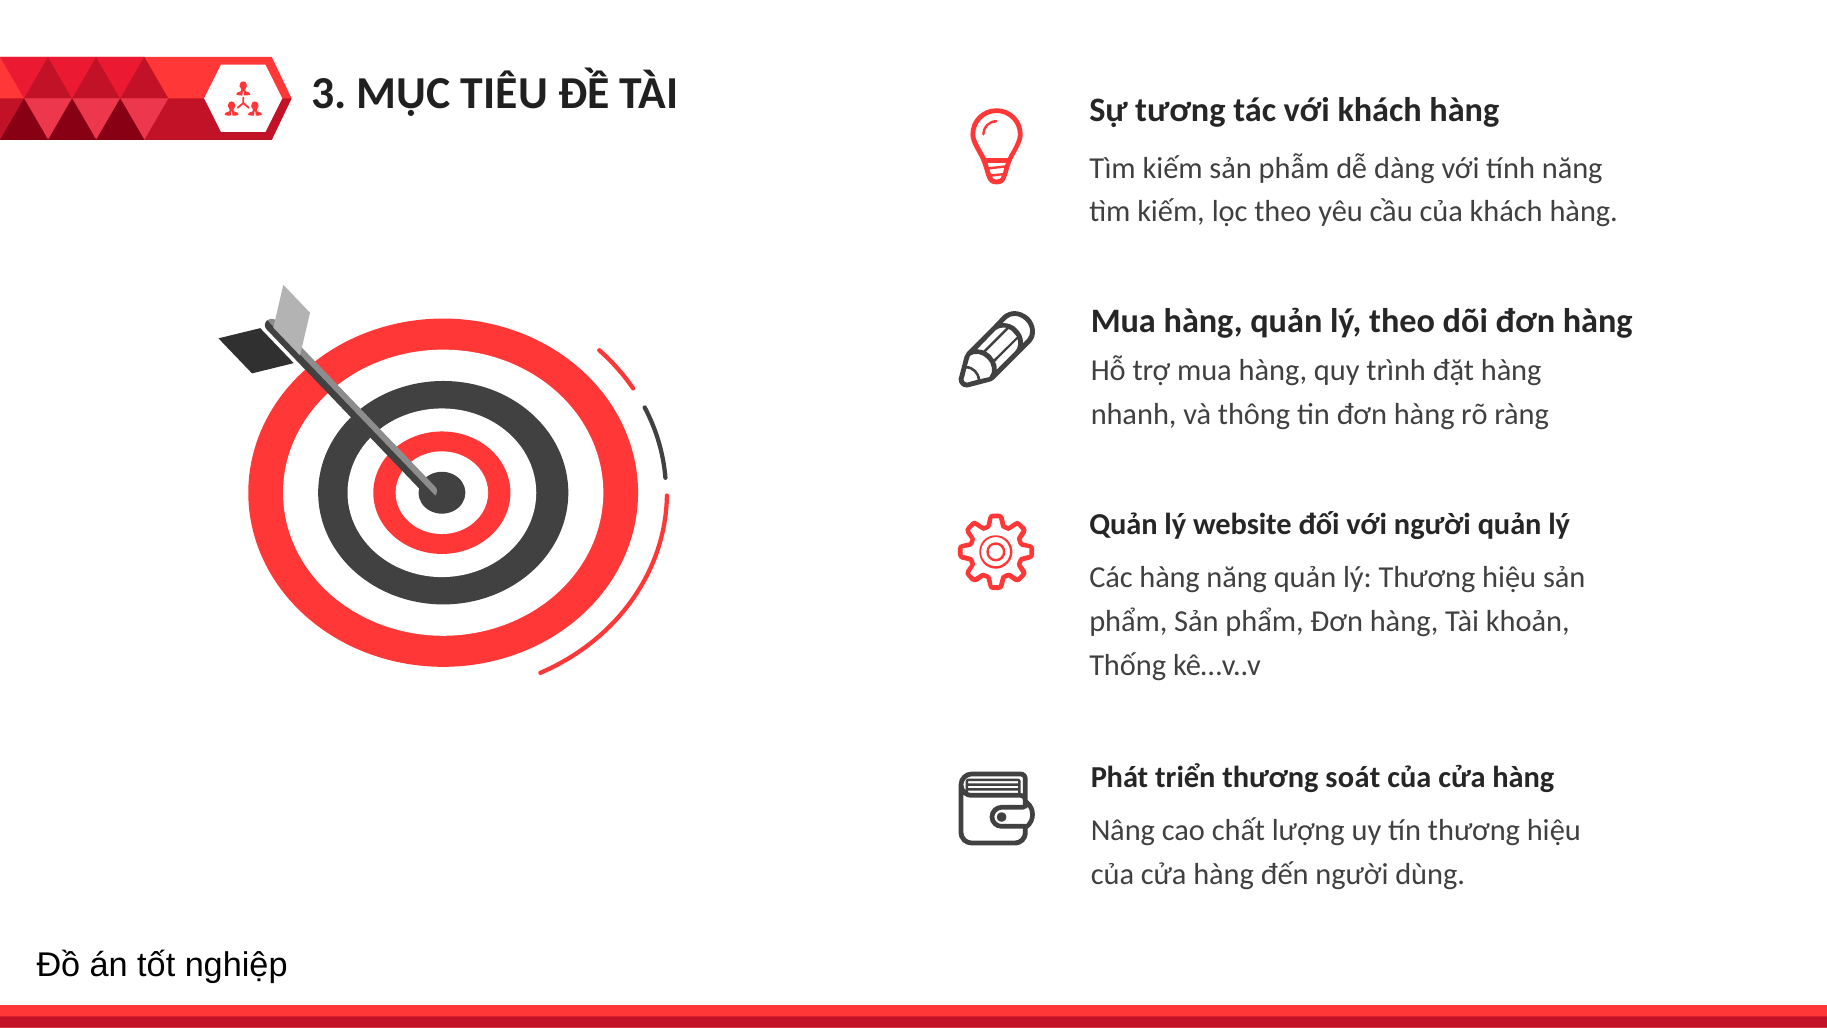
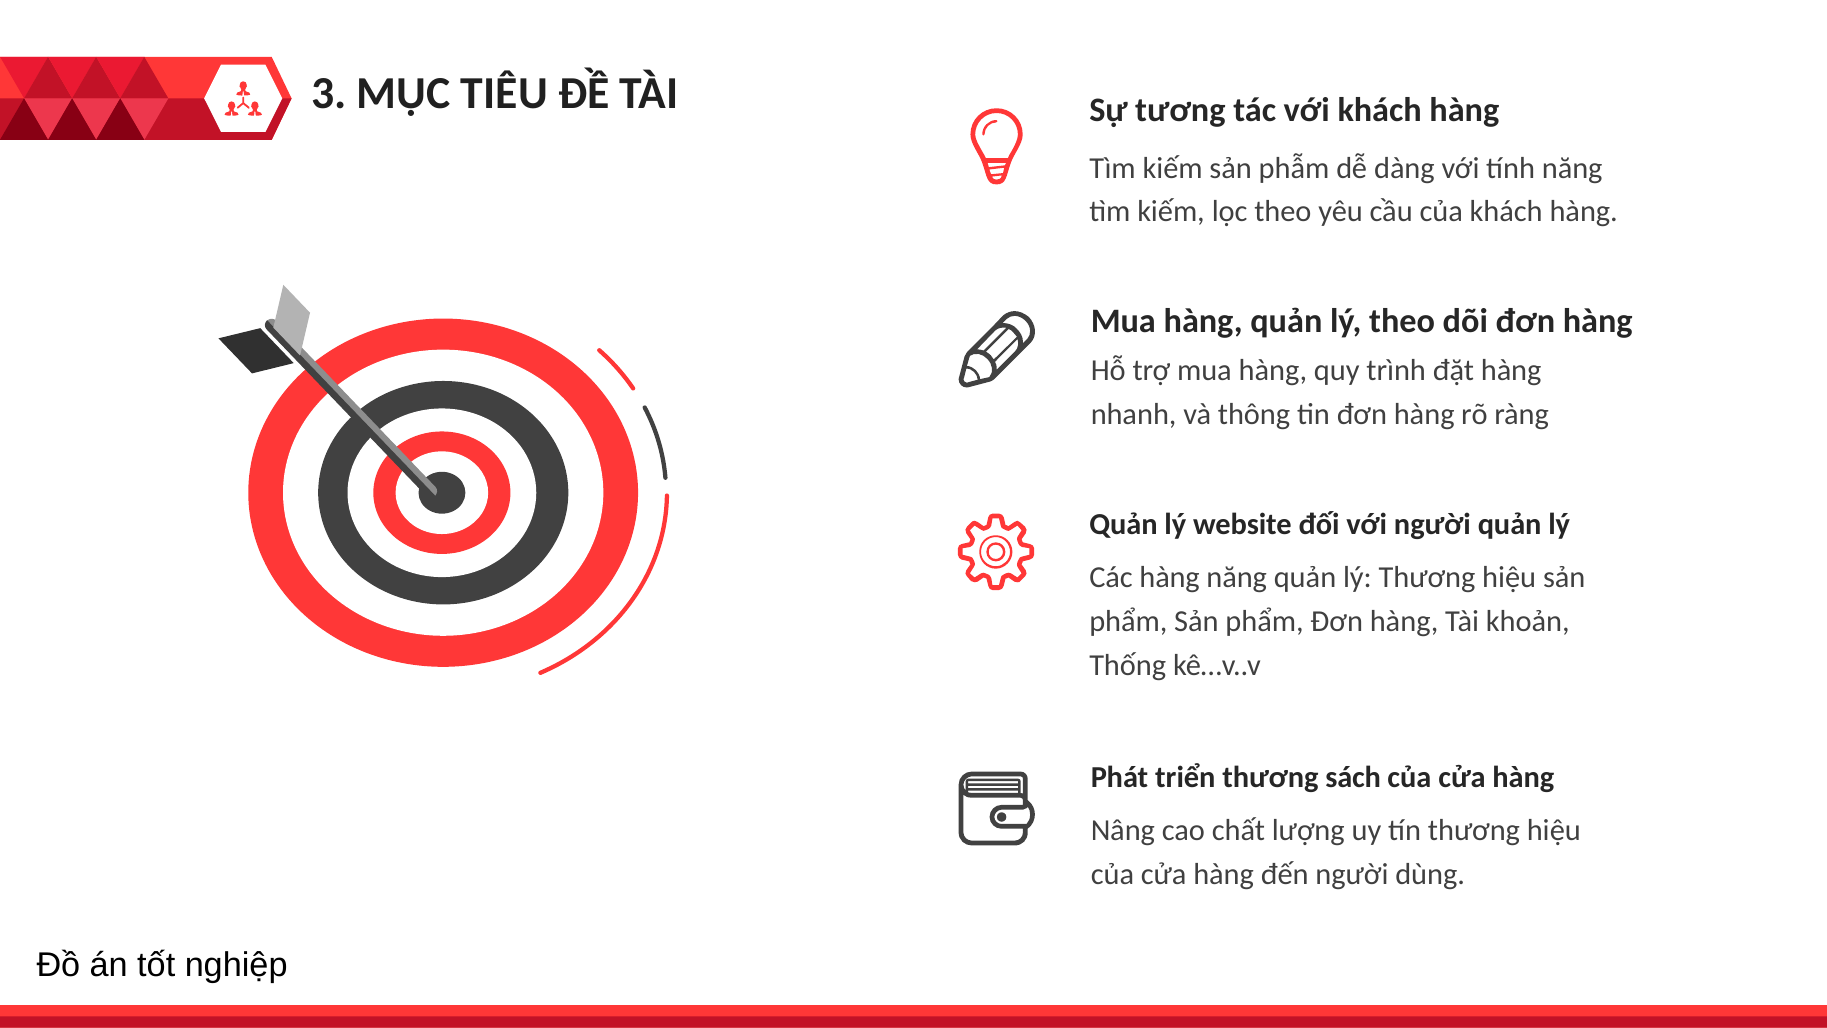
soát: soát -> sách
